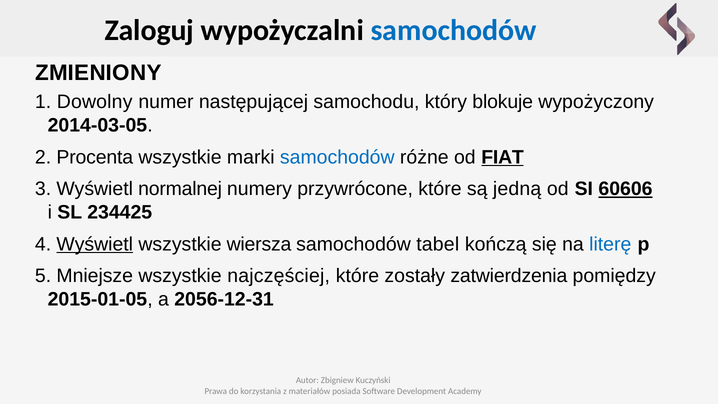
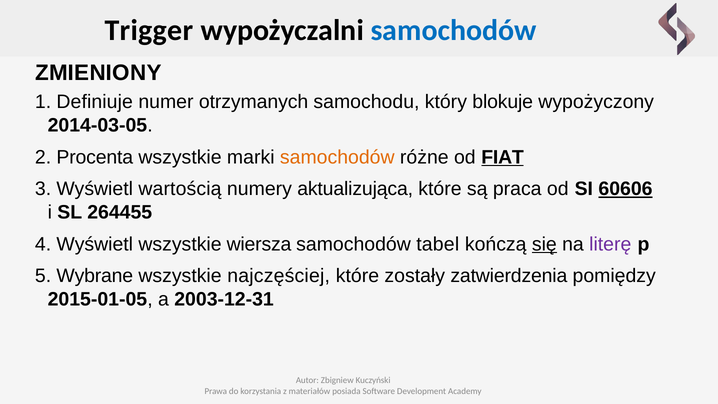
Zaloguj: Zaloguj -> Trigger
Dowolny: Dowolny -> Definiuje
następującej: następującej -> otrzymanych
samochodów at (337, 157) colour: blue -> orange
normalnej: normalnej -> wartością
przywrócone: przywrócone -> aktualizująca
jedną: jedną -> praca
234425: 234425 -> 264455
Wyświetl at (95, 244) underline: present -> none
się underline: none -> present
literę colour: blue -> purple
Mniejsze: Mniejsze -> Wybrane
2056-12-31: 2056-12-31 -> 2003-12-31
